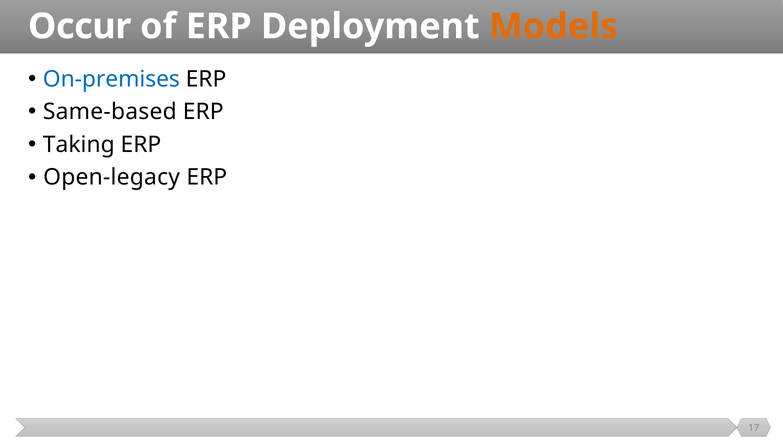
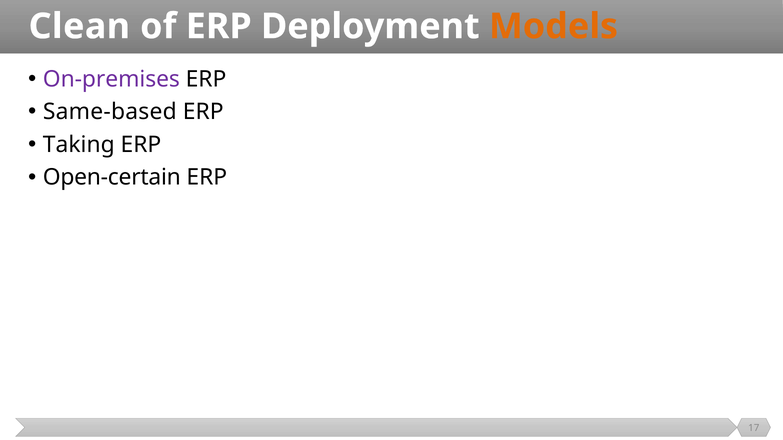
Occur: Occur -> Clean
On-premises colour: blue -> purple
Open-legacy: Open-legacy -> Open-certain
